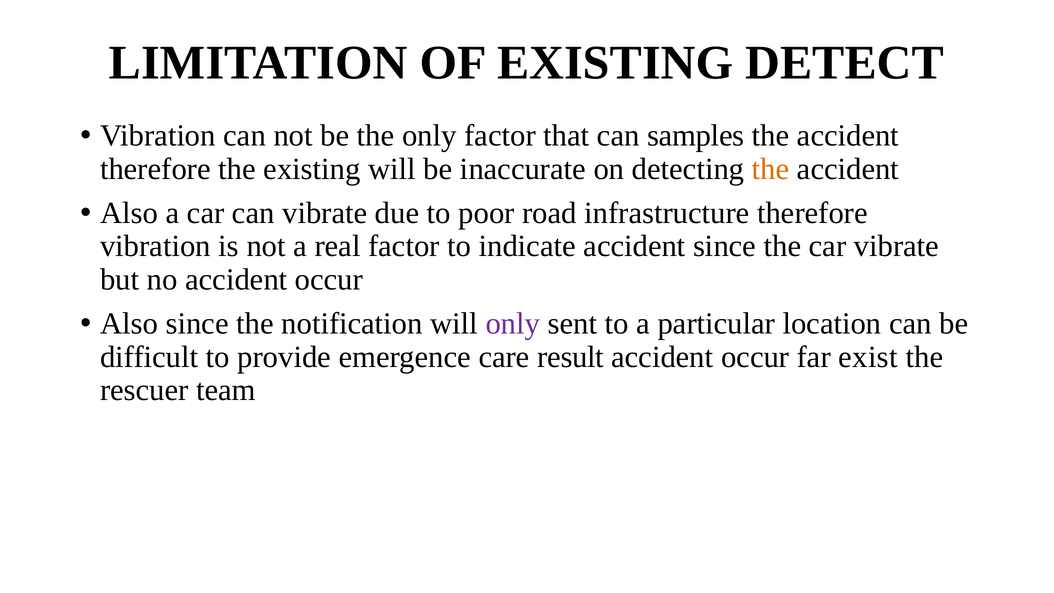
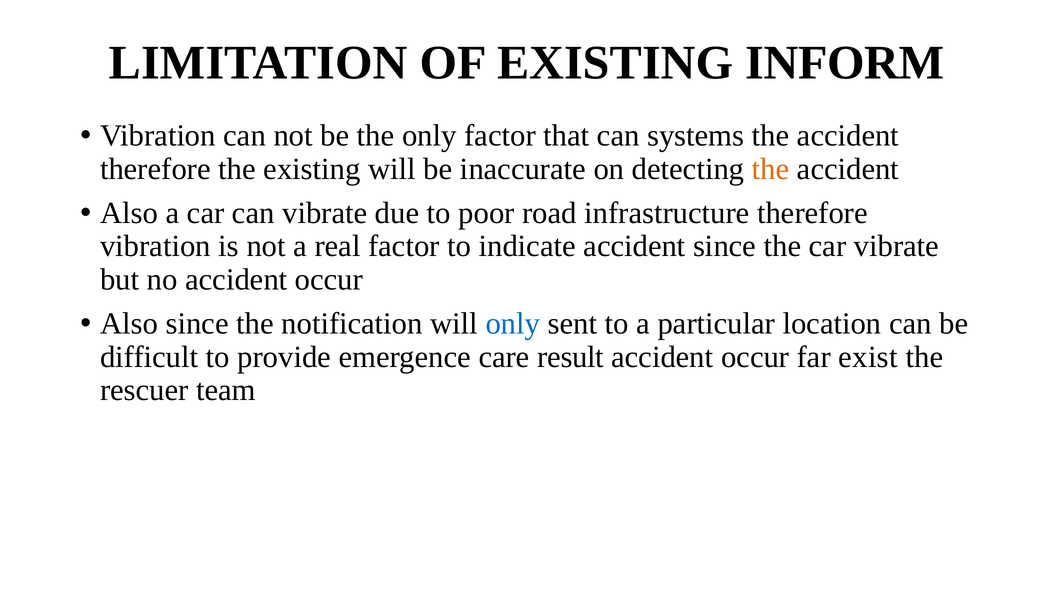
DETECT: DETECT -> INFORM
samples: samples -> systems
only at (513, 324) colour: purple -> blue
